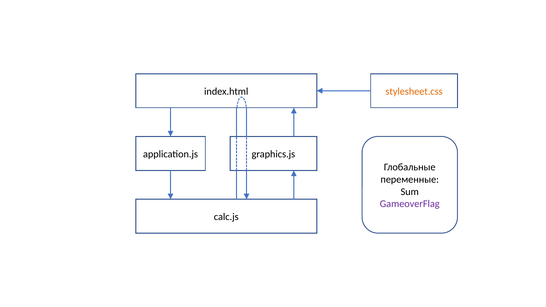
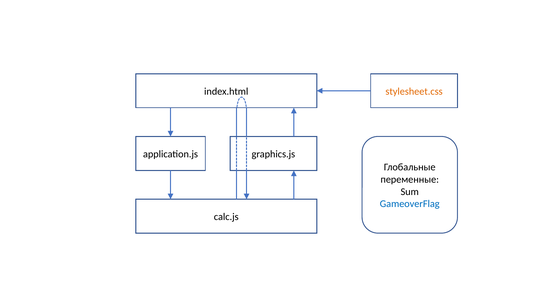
GameoverFlag colour: purple -> blue
